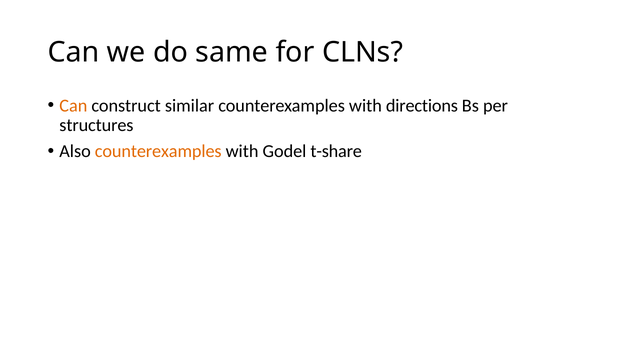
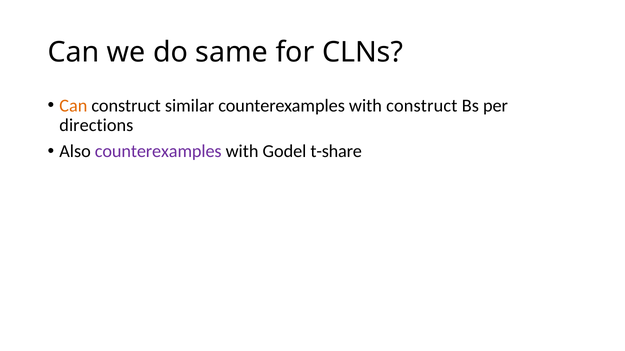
with directions: directions -> construct
structures: structures -> directions
counterexamples at (158, 152) colour: orange -> purple
